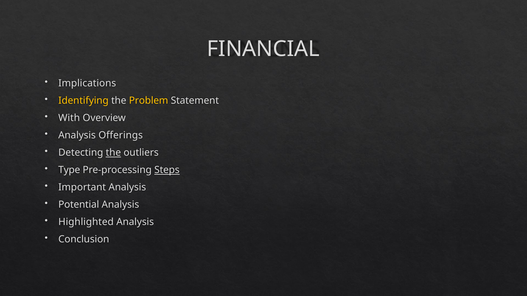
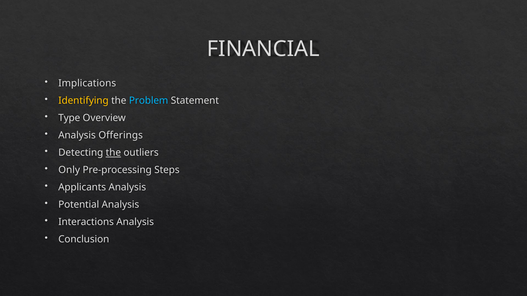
Problem colour: yellow -> light blue
With: With -> Type
Type: Type -> Only
Steps underline: present -> none
Important: Important -> Applicants
Highlighted: Highlighted -> Interactions
